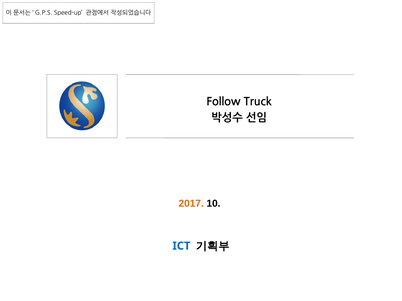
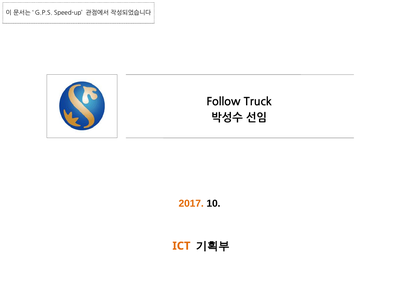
ICT colour: blue -> orange
